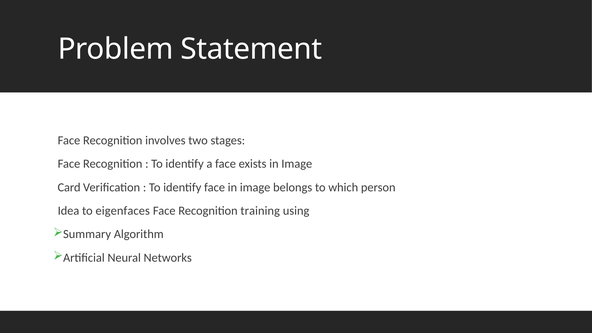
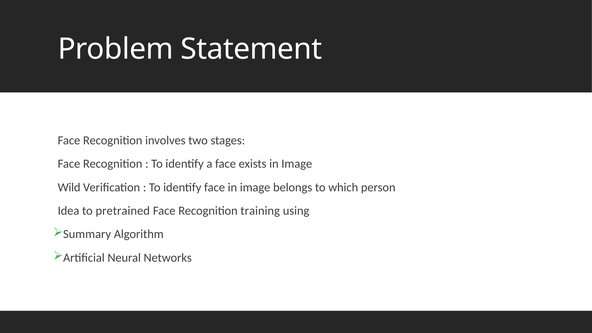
Card: Card -> Wild
eigenfaces: eigenfaces -> pretrained
